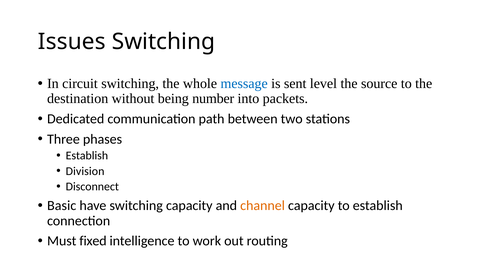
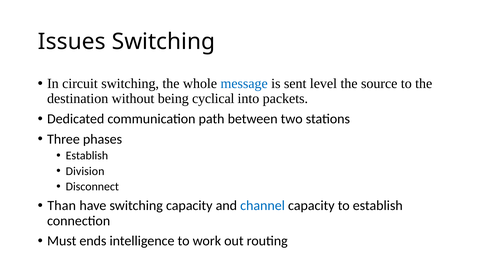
number: number -> cyclical
Basic: Basic -> Than
channel colour: orange -> blue
fixed: fixed -> ends
